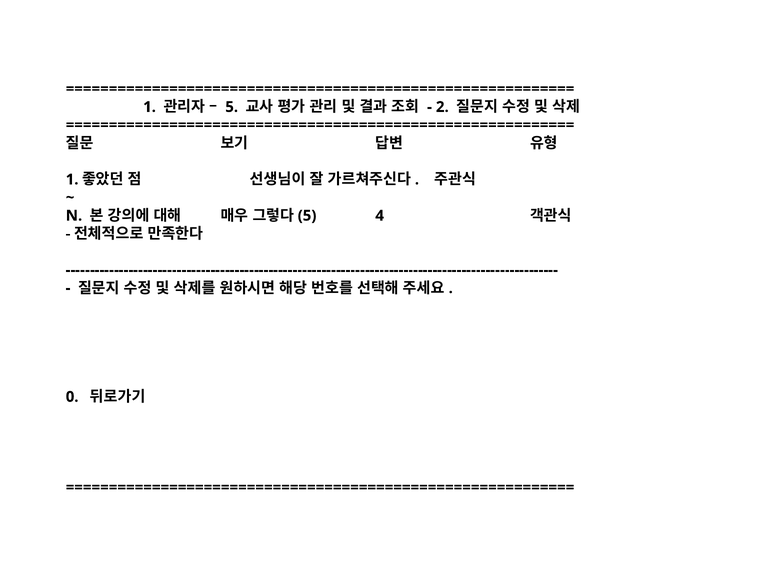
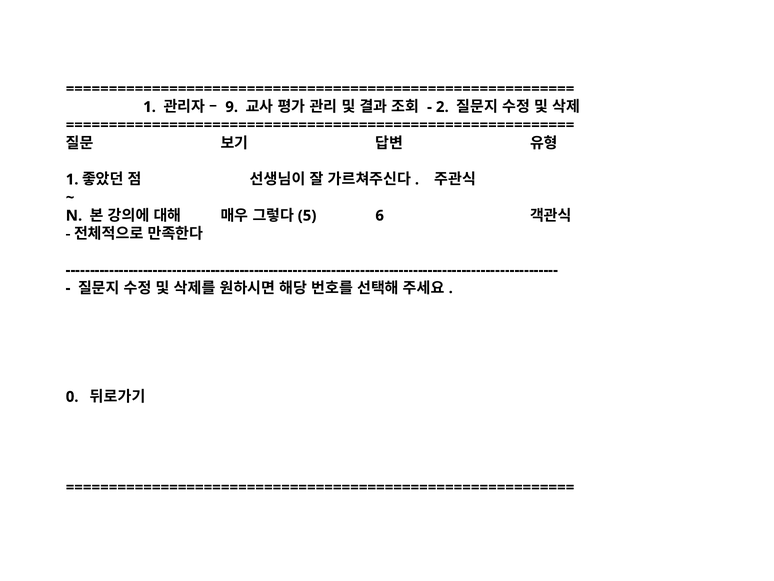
5 at (232, 107): 5 -> 9
4: 4 -> 6
